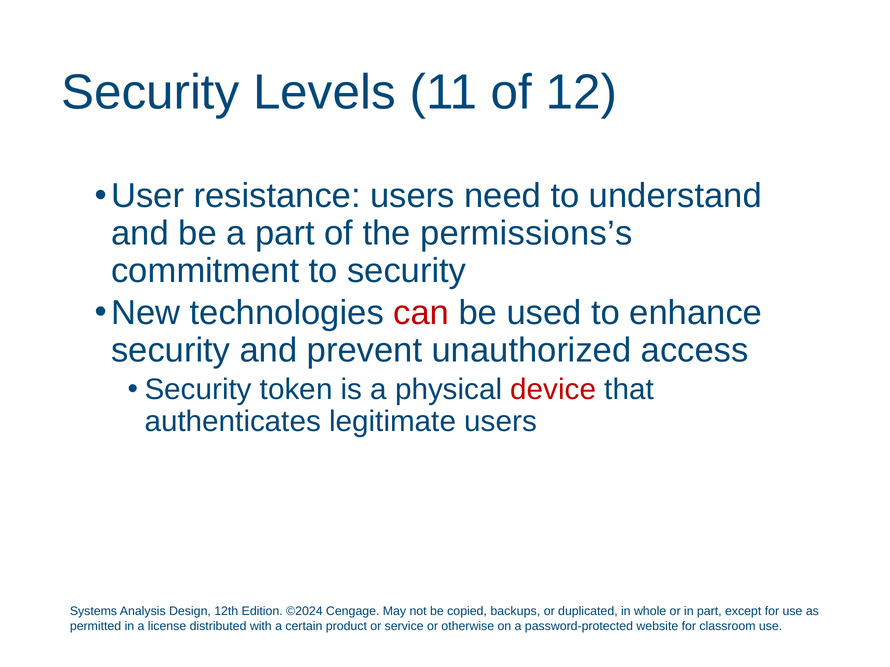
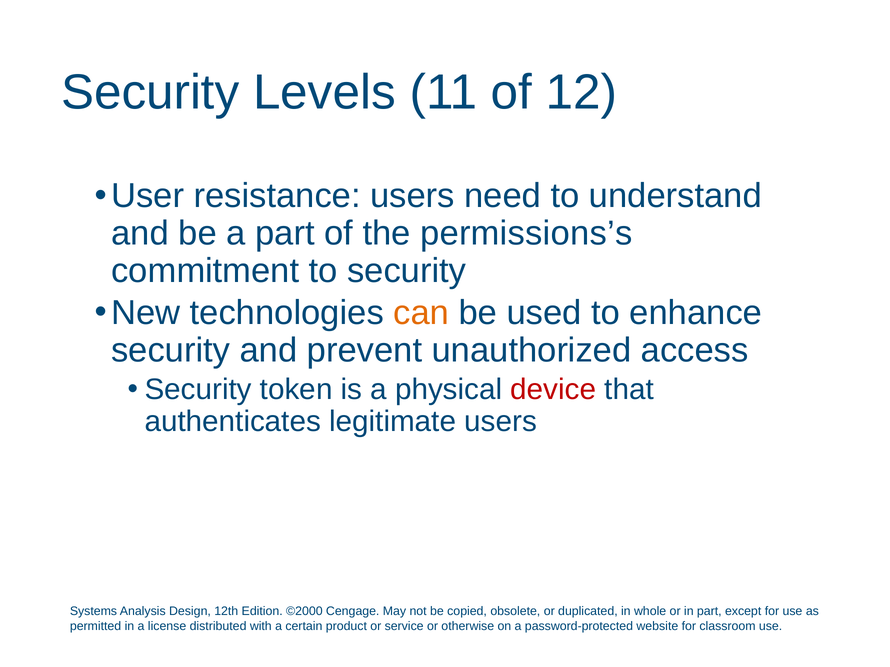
can colour: red -> orange
©2024: ©2024 -> ©2000
backups: backups -> obsolete
